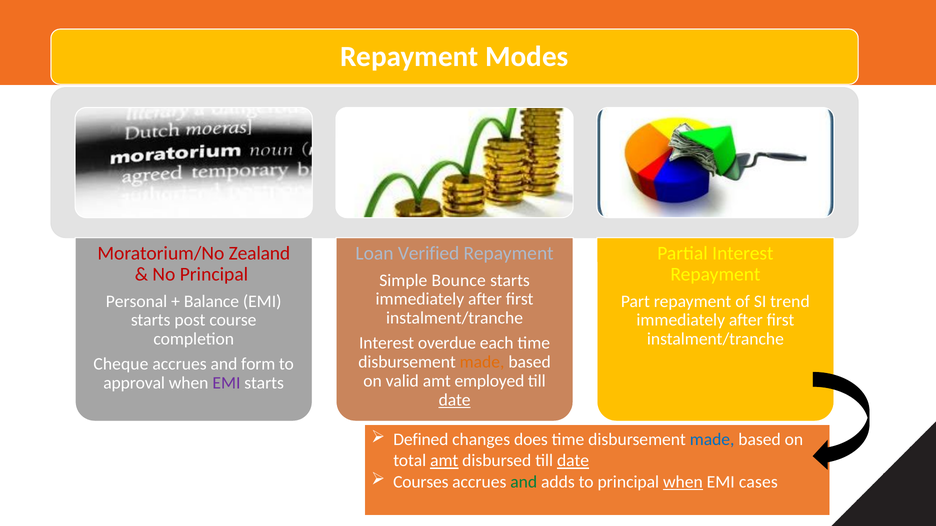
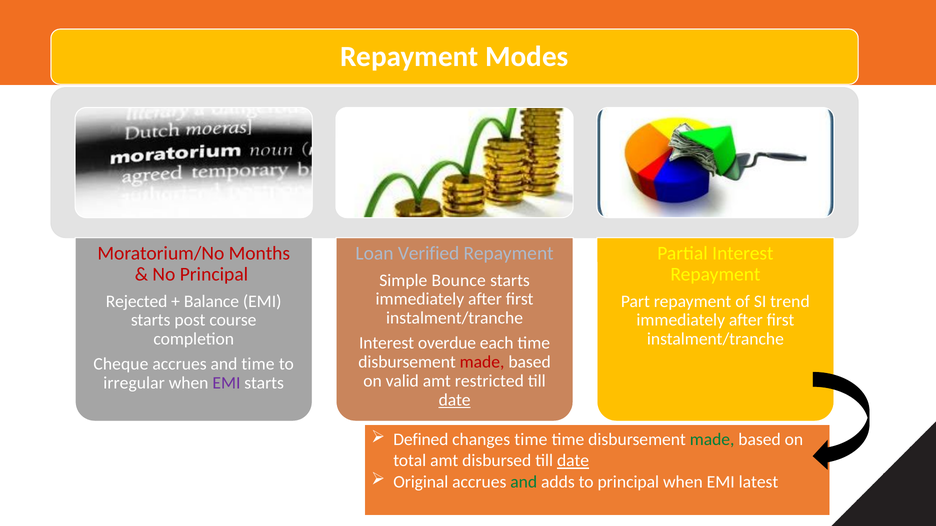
Zealand: Zealand -> Months
Personal: Personal -> Rejected
made at (482, 362) colour: orange -> red
and form: form -> time
employed: employed -> restricted
approval: approval -> irregular
changes does: does -> time
made at (712, 440) colour: blue -> green
amt at (444, 461) underline: present -> none
Courses: Courses -> Original
when at (683, 482) underline: present -> none
cases: cases -> latest
